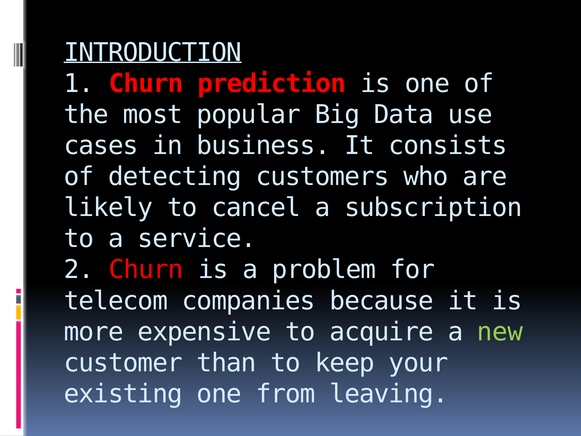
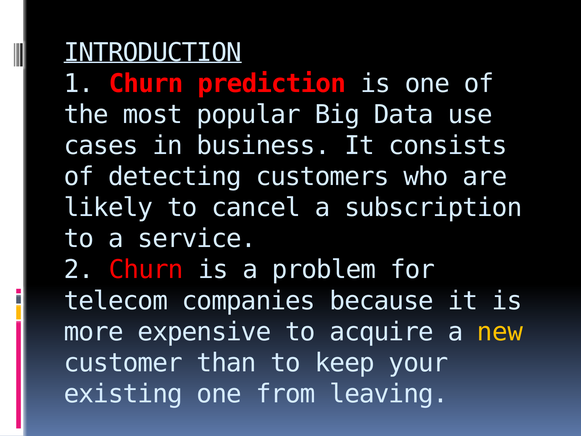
new colour: light green -> yellow
